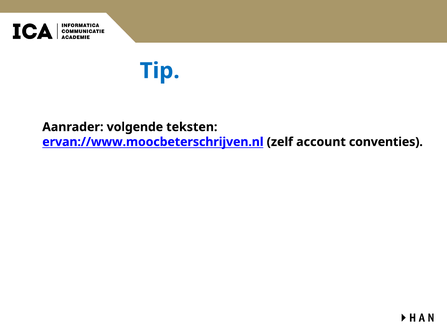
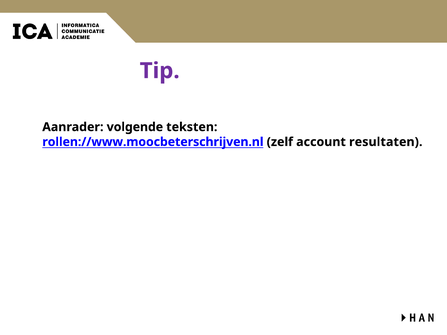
Tip colour: blue -> purple
ervan://www.moocbeterschrijven.nl: ervan://www.moocbeterschrijven.nl -> rollen://www.moocbeterschrijven.nl
conventies: conventies -> resultaten
